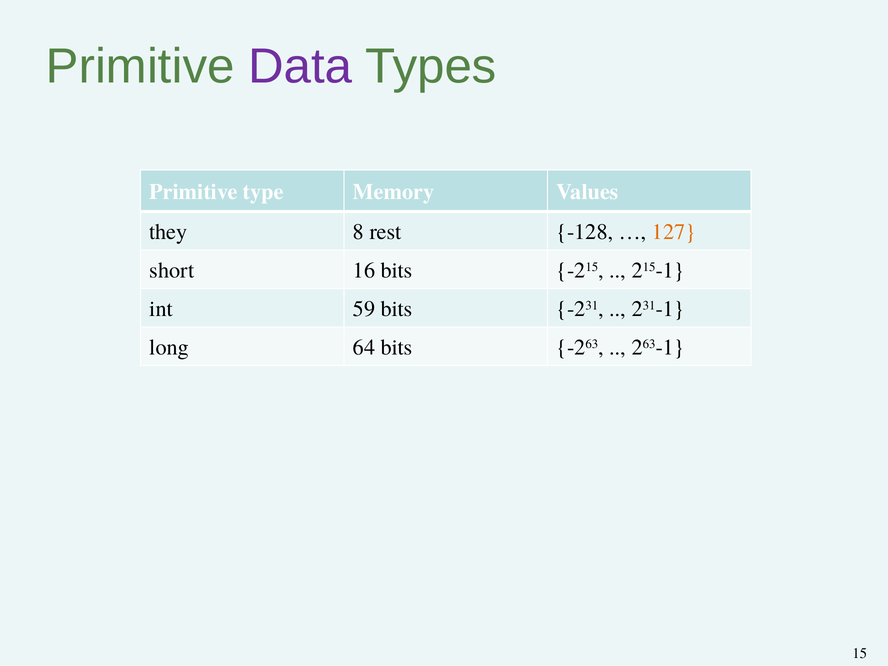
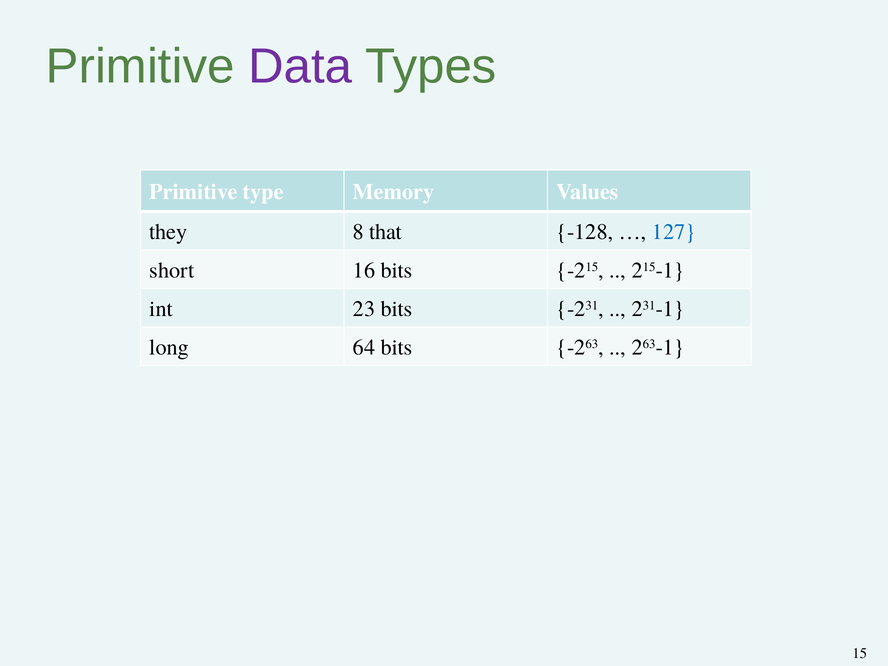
rest: rest -> that
127 colour: orange -> blue
59: 59 -> 23
